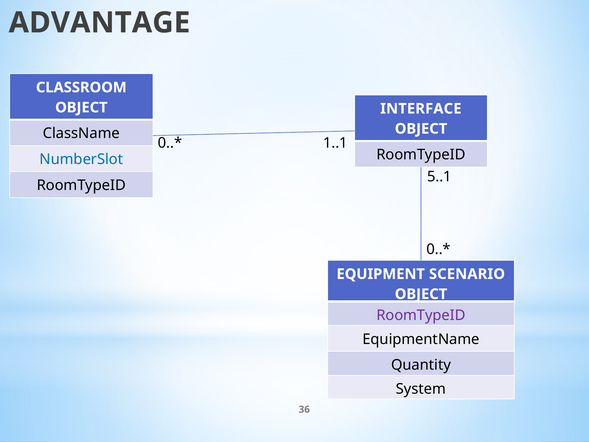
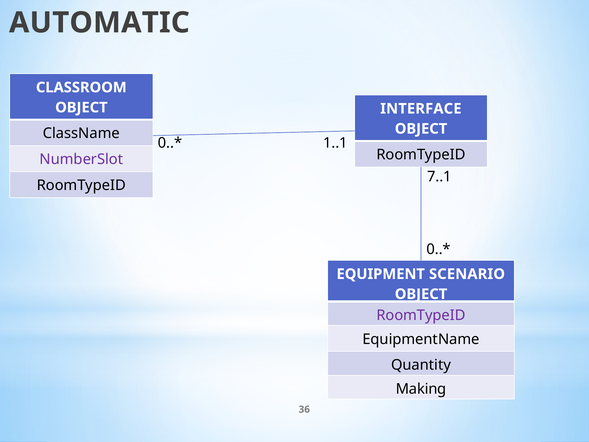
ADVANTAGE: ADVANTAGE -> AUTOMATIC
NumberSlot colour: blue -> purple
5..1: 5..1 -> 7..1
System: System -> Making
